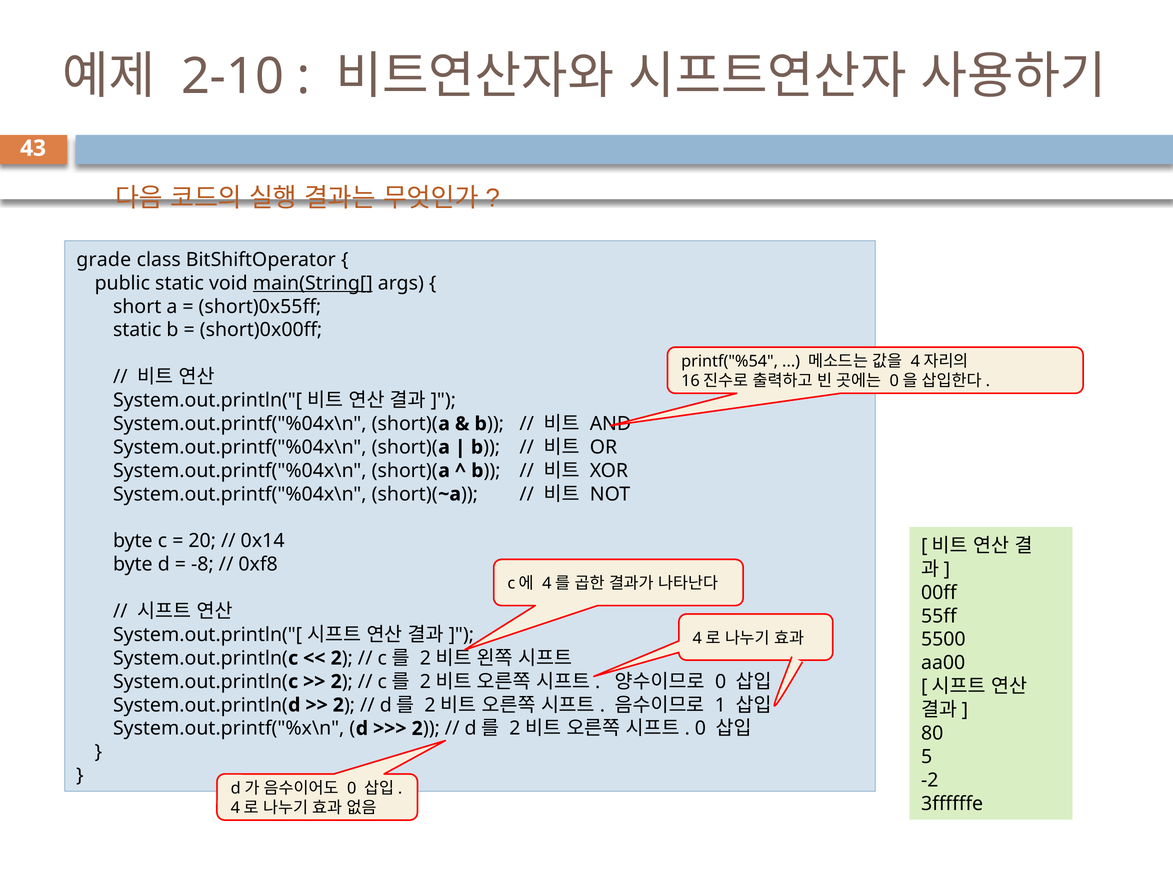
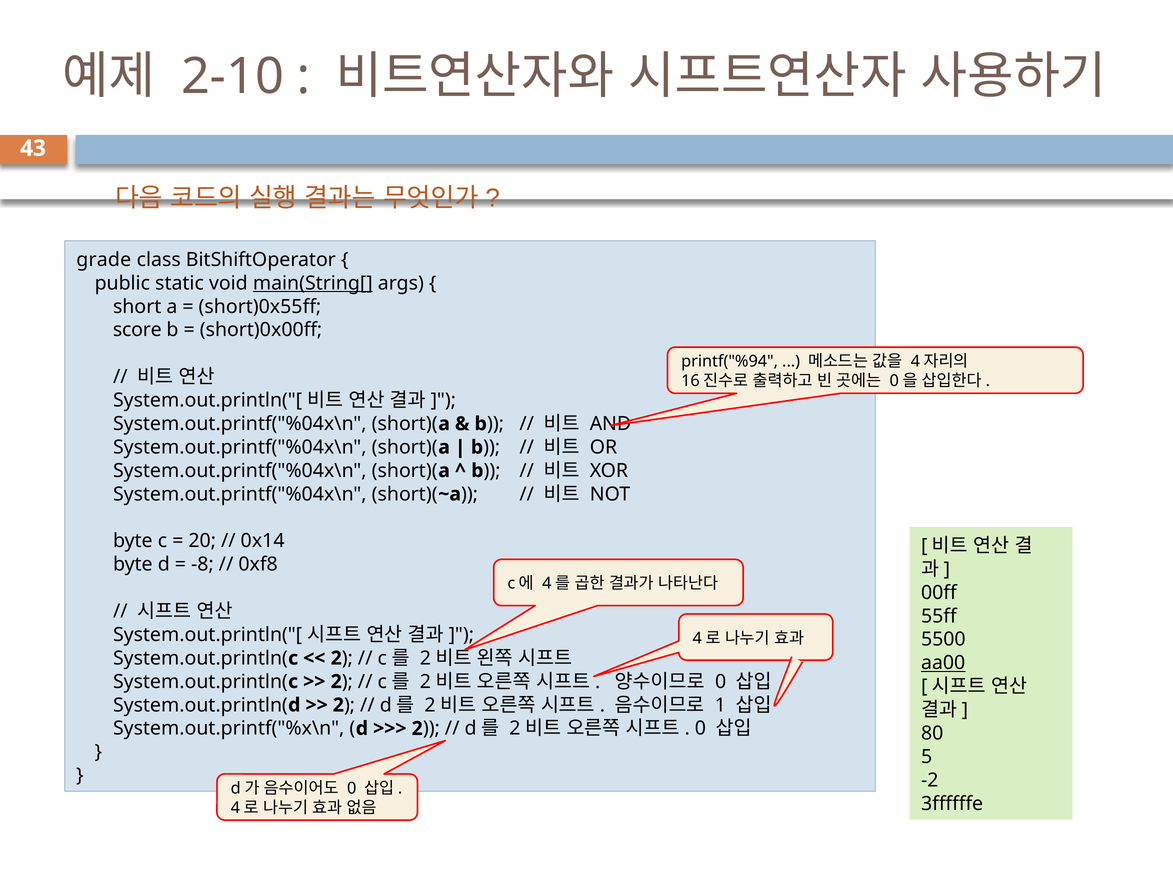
static at (137, 330): static -> score
printf("%54: printf("%54 -> printf("%94
aa00 underline: none -> present
